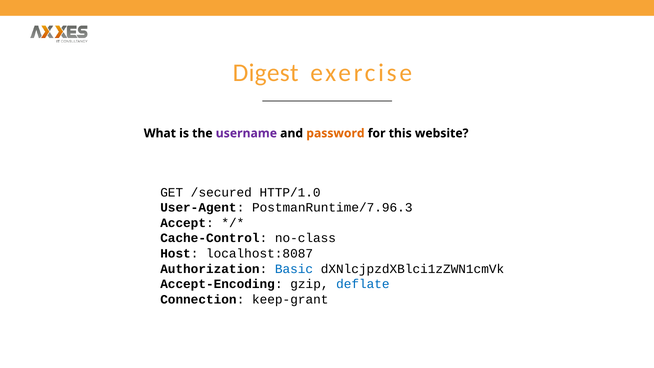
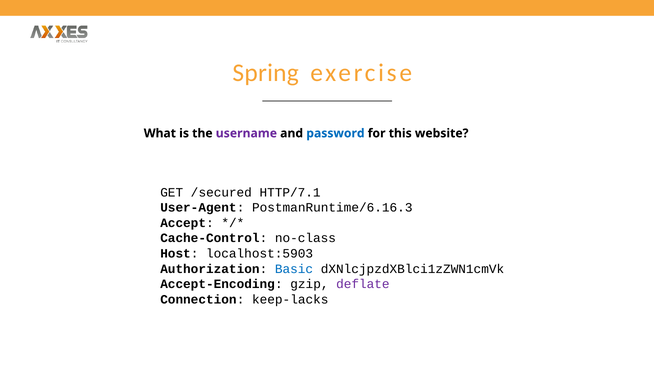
Digest: Digest -> Spring
password colour: orange -> blue
HTTP/1.0: HTTP/1.0 -> HTTP/7.1
PostmanRuntime/7.96.3: PostmanRuntime/7.96.3 -> PostmanRuntime/6.16.3
localhost:8087: localhost:8087 -> localhost:5903
deflate colour: blue -> purple
keep-grant: keep-grant -> keep-lacks
